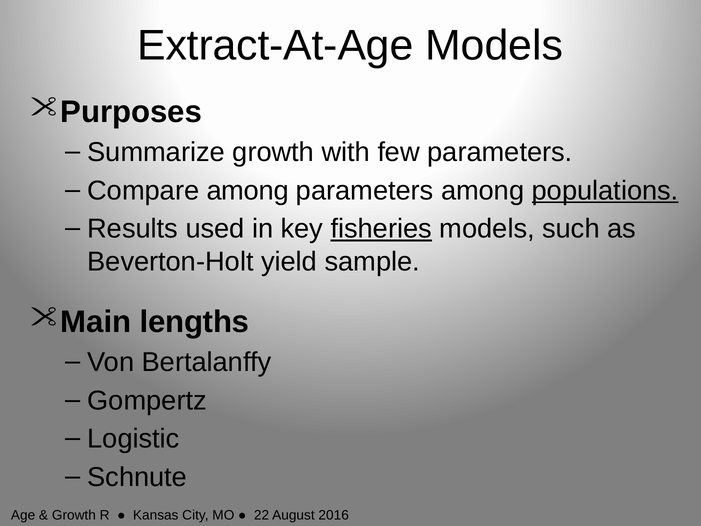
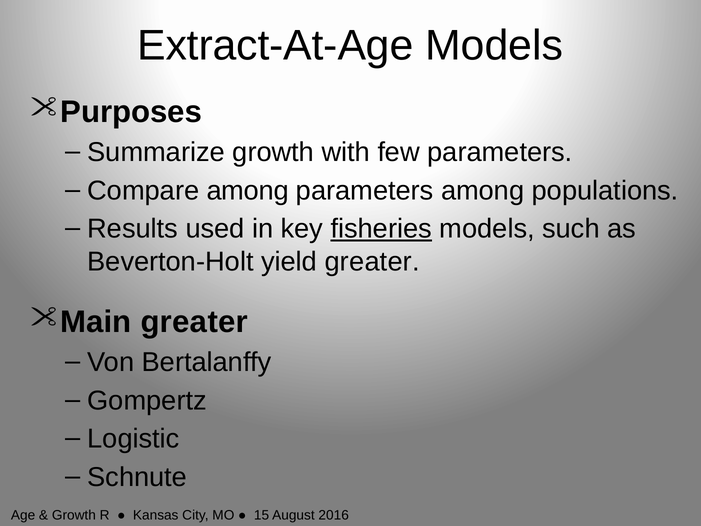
populations underline: present -> none
yield sample: sample -> greater
lengths at (195, 322): lengths -> greater
22: 22 -> 15
